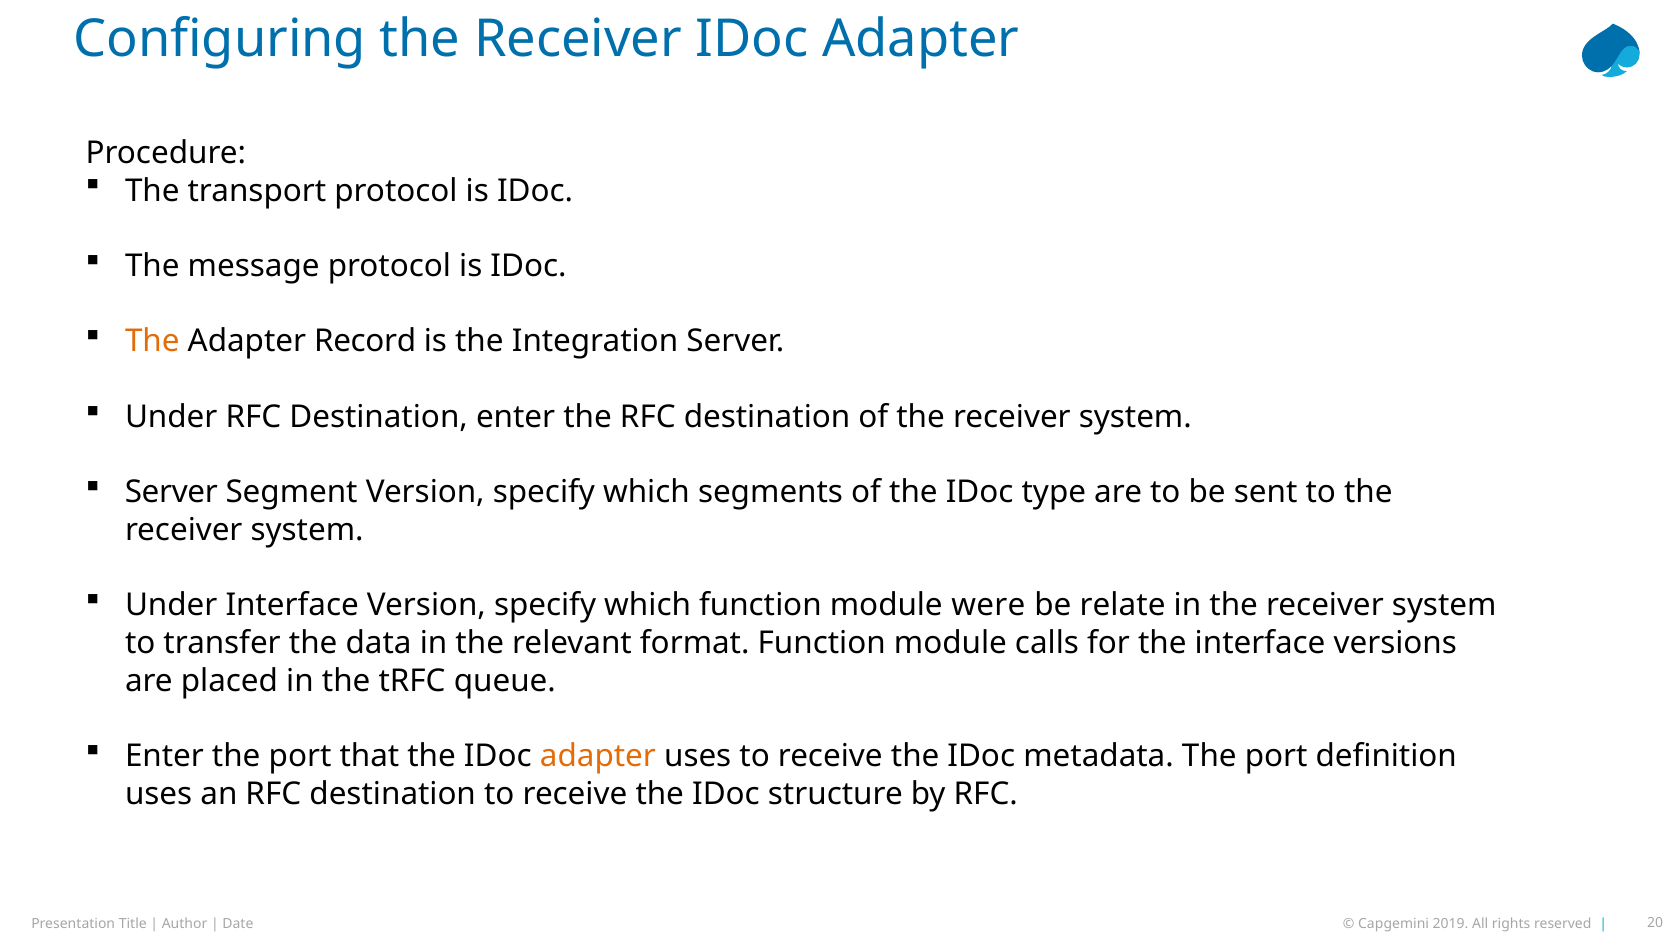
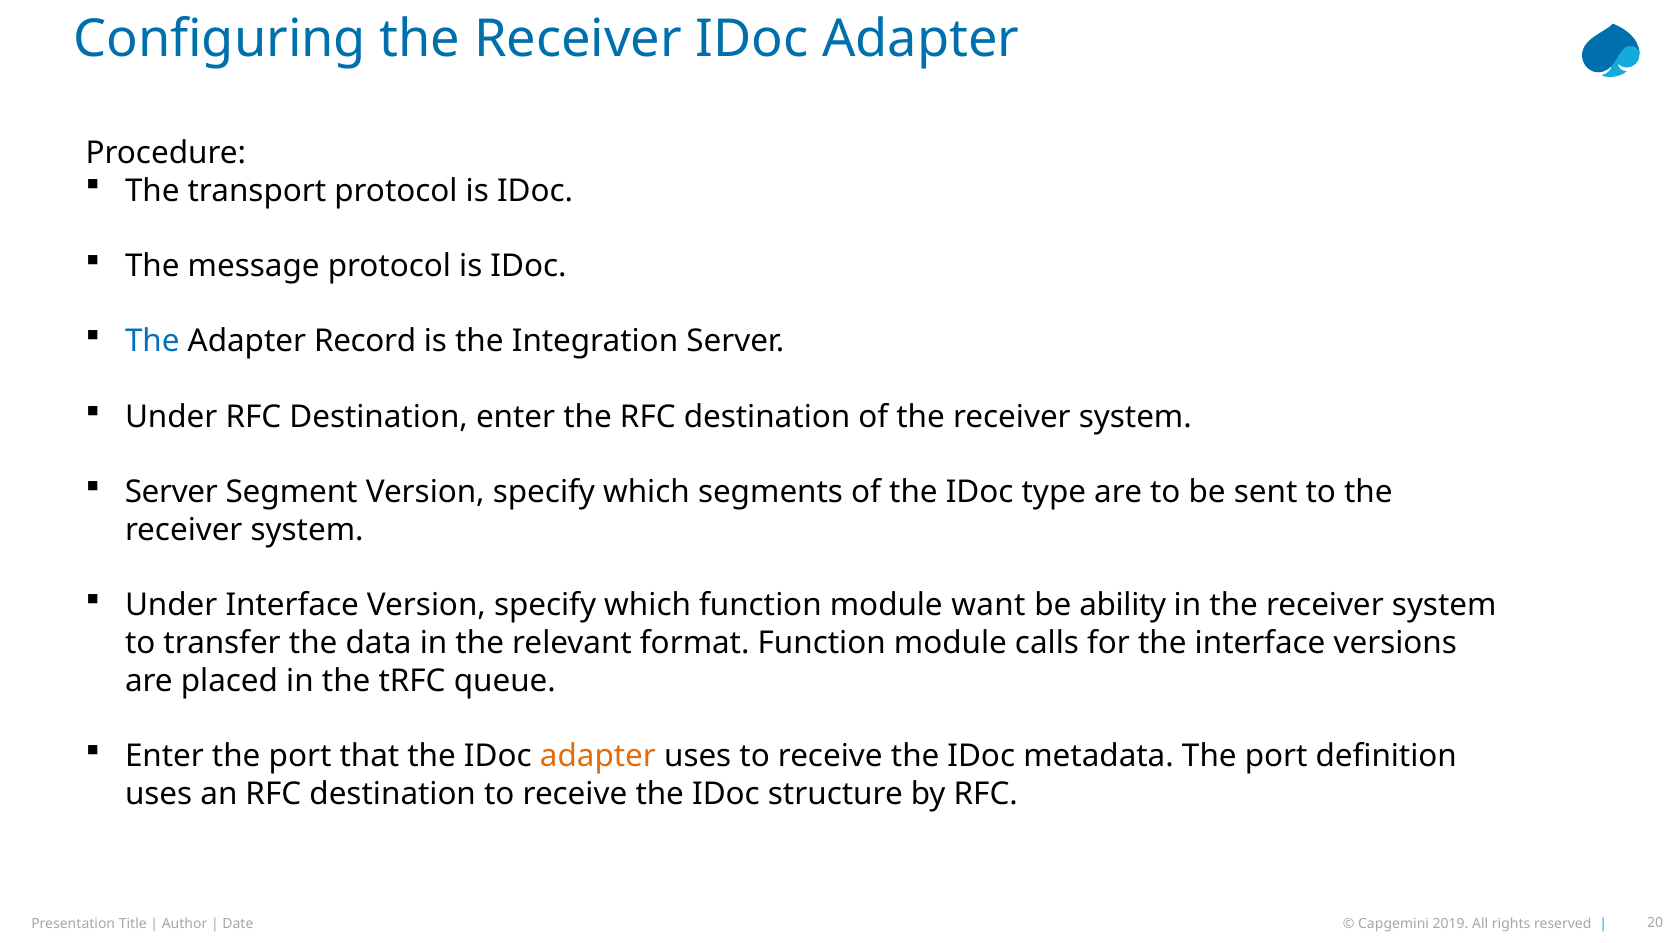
The at (152, 342) colour: orange -> blue
were: were -> want
relate: relate -> ability
